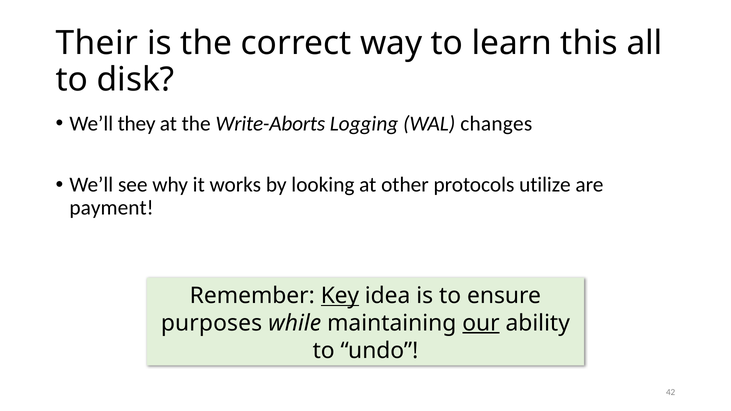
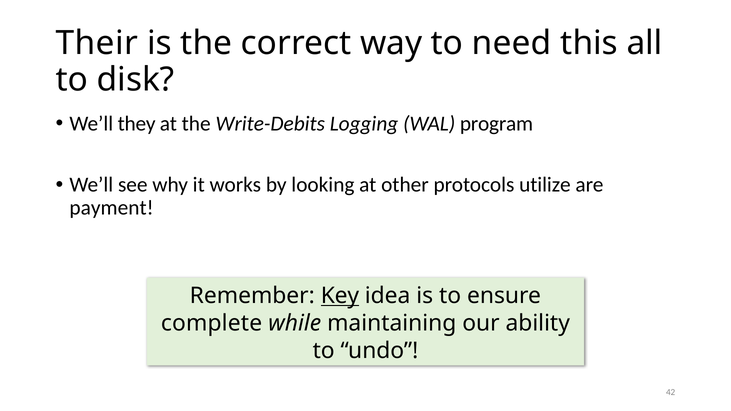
learn: learn -> need
Write-Aborts: Write-Aborts -> Write-Debits
changes: changes -> program
purposes: purposes -> complete
our underline: present -> none
